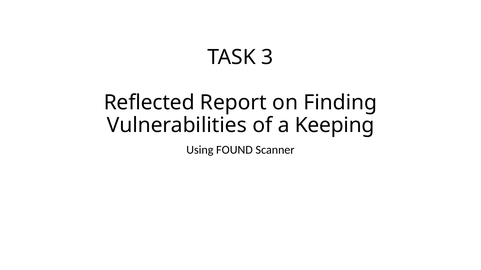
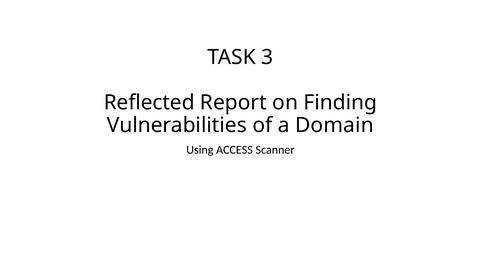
Keeping: Keeping -> Domain
FOUND: FOUND -> ACCESS
